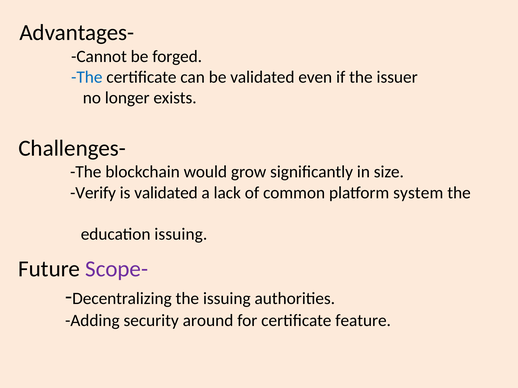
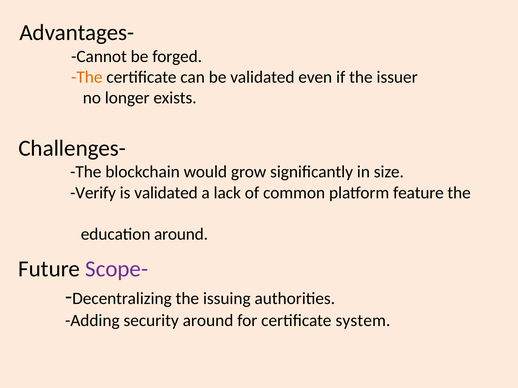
The at (87, 77) colour: blue -> orange
system: system -> feature
education issuing: issuing -> around
feature: feature -> system
